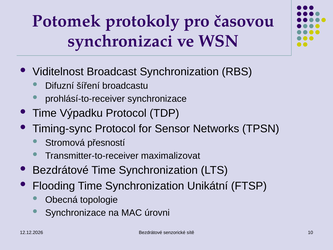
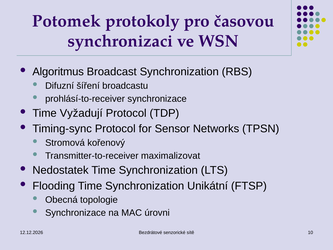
Viditelnost: Viditelnost -> Algoritmus
Výpadku: Výpadku -> Vyžadují
přesností: přesností -> kořenový
Bezdrátové at (61, 170): Bezdrátové -> Nedostatek
